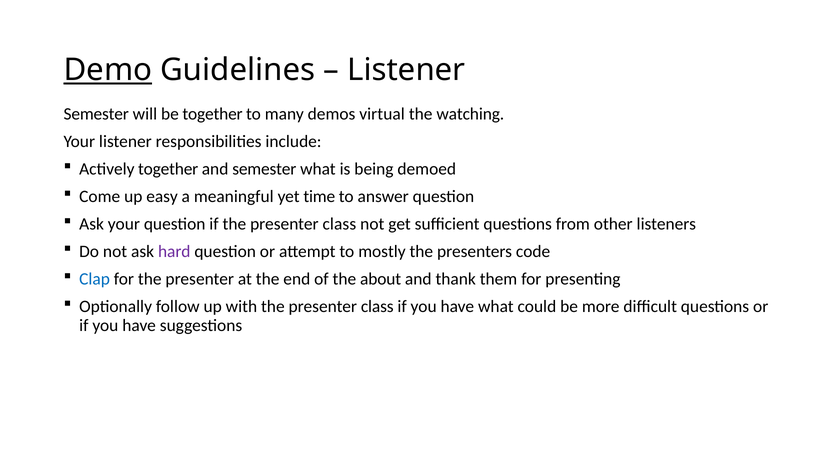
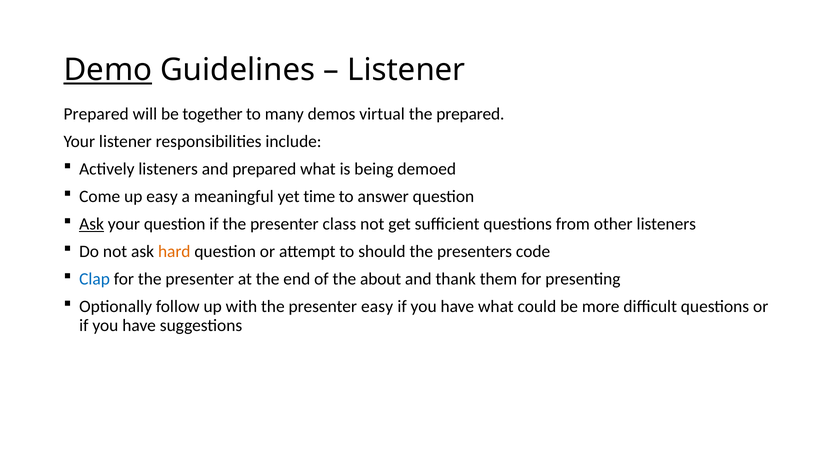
Semester at (96, 114): Semester -> Prepared
the watching: watching -> prepared
Actively together: together -> listeners
and semester: semester -> prepared
Ask at (92, 224) underline: none -> present
hard colour: purple -> orange
mostly: mostly -> should
with the presenter class: class -> easy
